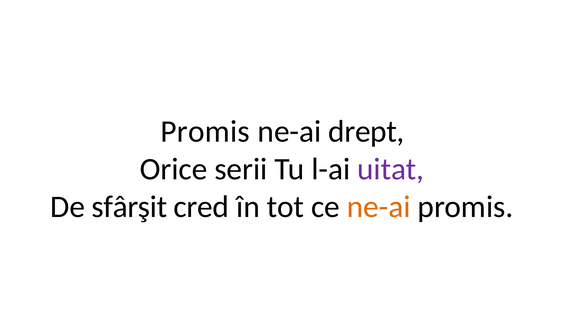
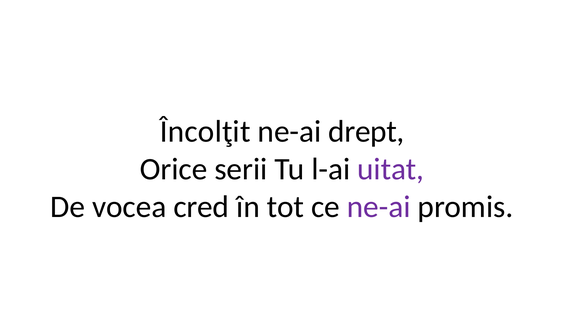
Promis at (205, 132): Promis -> Încolţit
sfârşit: sfârşit -> vocea
ne-ai at (379, 207) colour: orange -> purple
